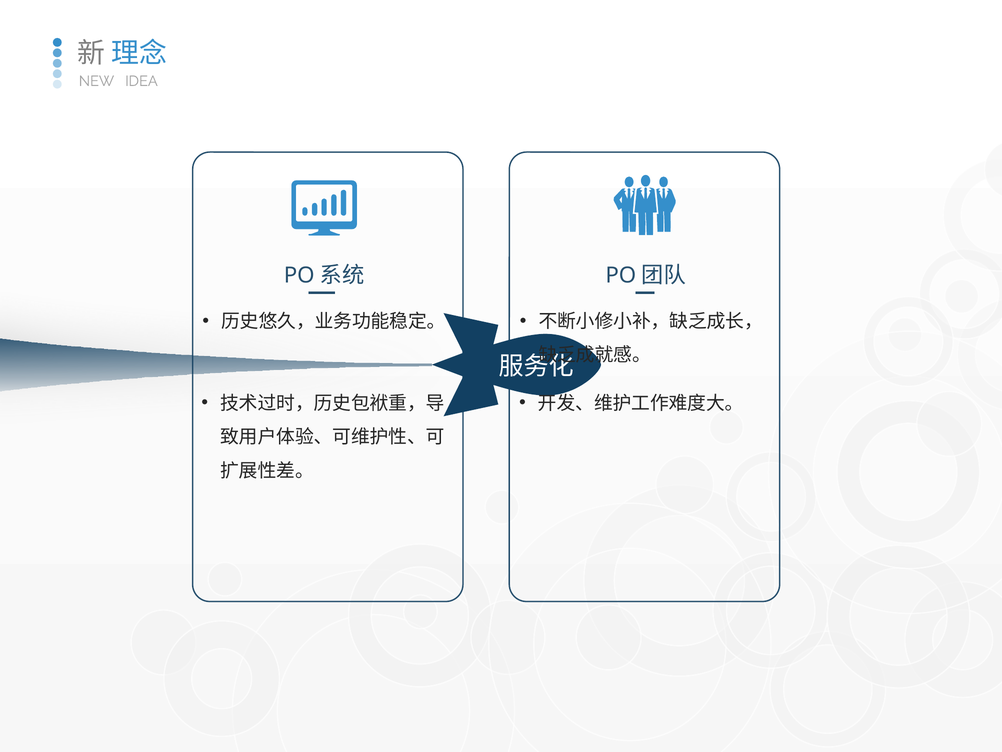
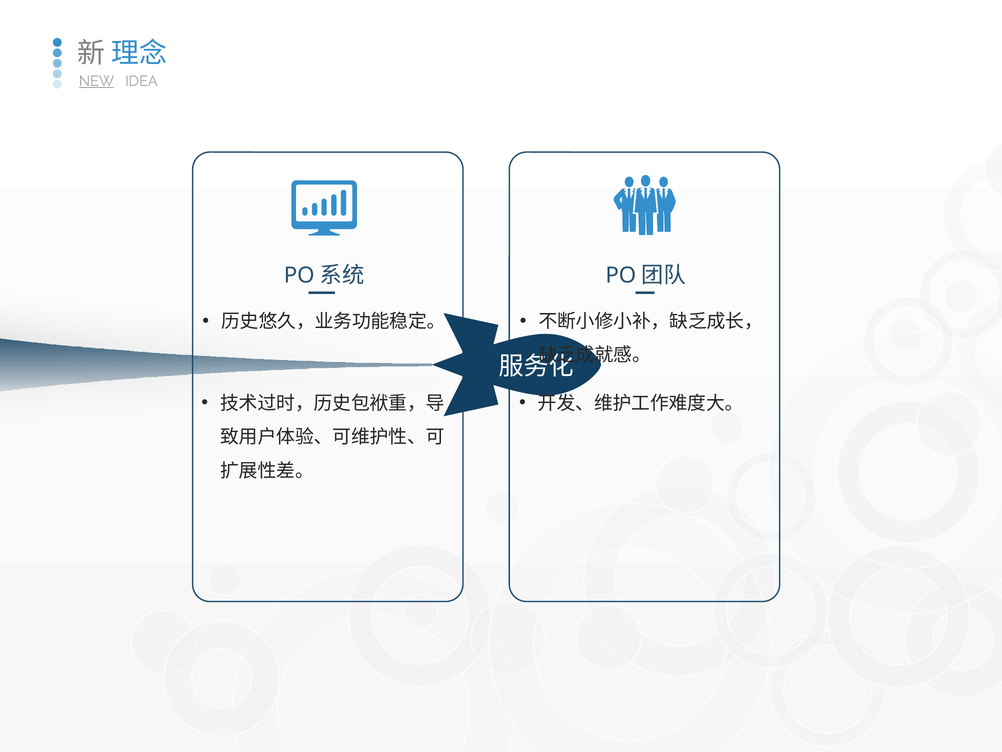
NEW underline: none -> present
